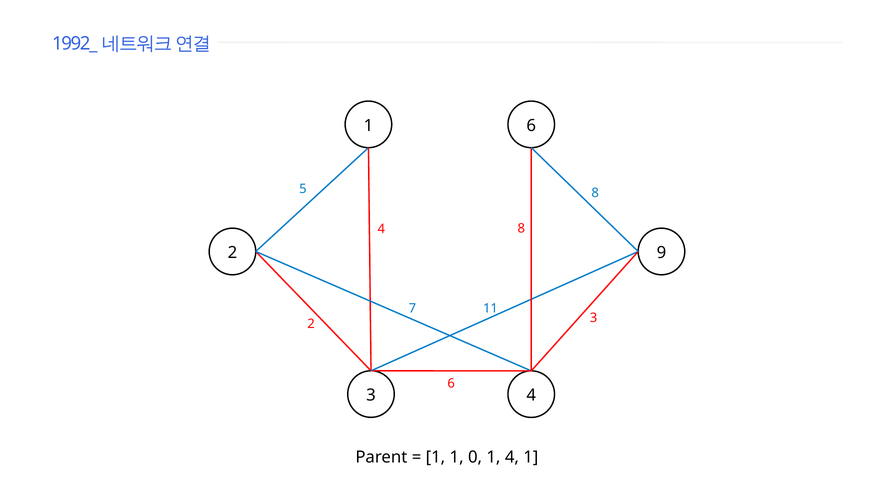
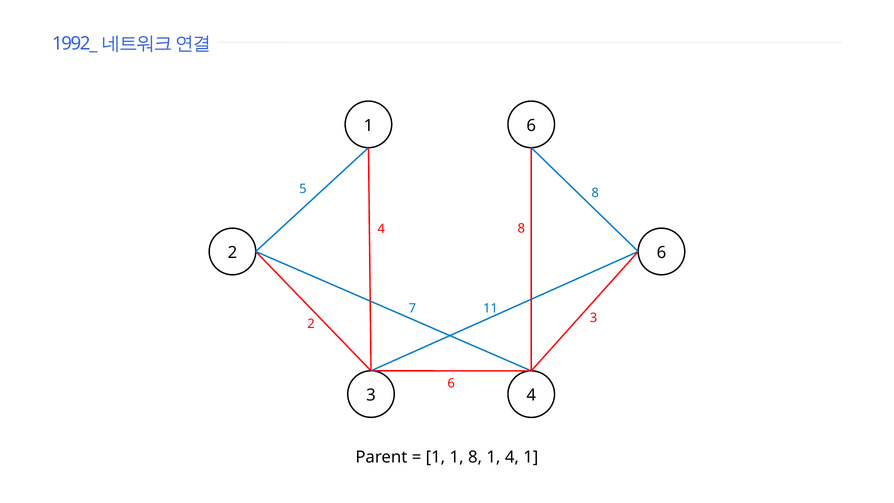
2 9: 9 -> 6
1 0: 0 -> 8
